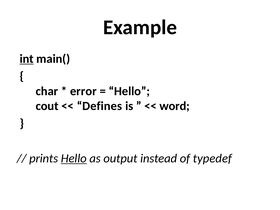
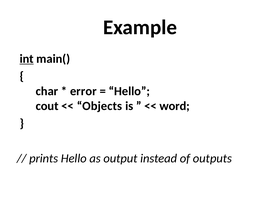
Defines: Defines -> Objects
Hello at (74, 158) underline: present -> none
typedef: typedef -> outputs
